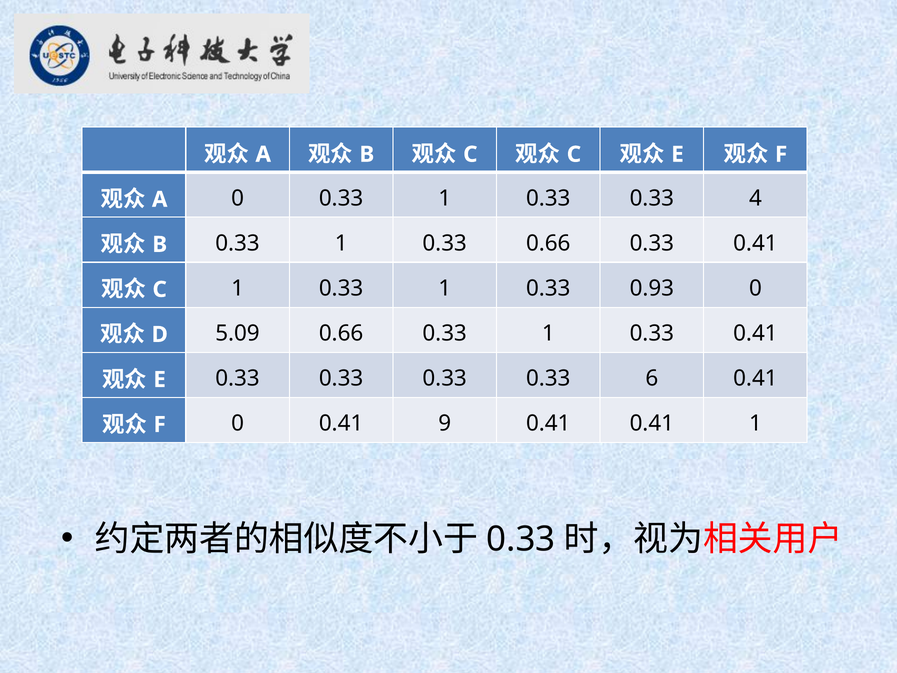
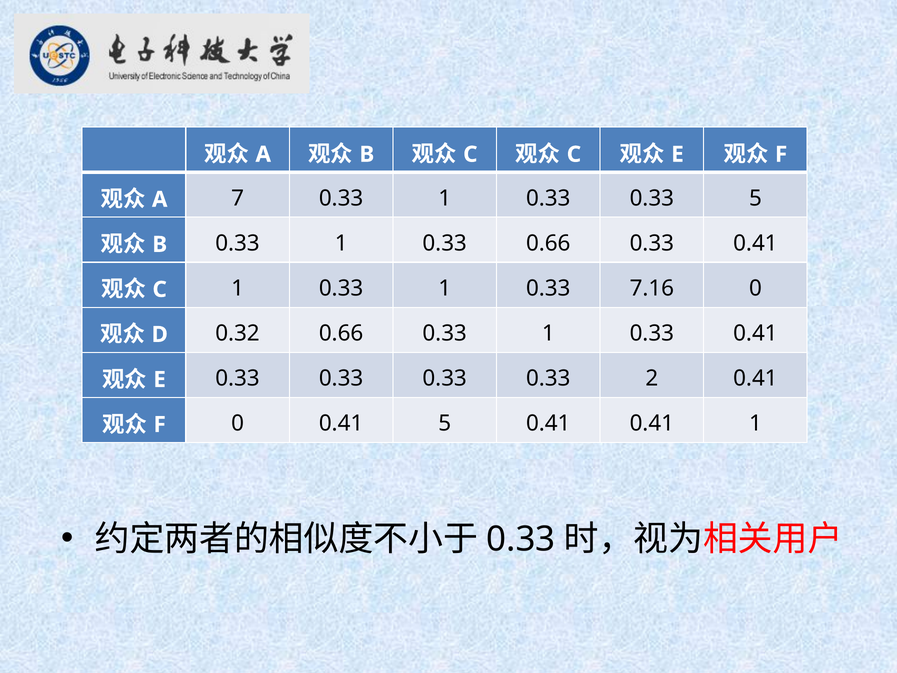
0 at (238, 198): 0 -> 7
0.33 4: 4 -> 5
0.93: 0.93 -> 7.16
5.09: 5.09 -> 0.32
6: 6 -> 2
0.41 9: 9 -> 5
